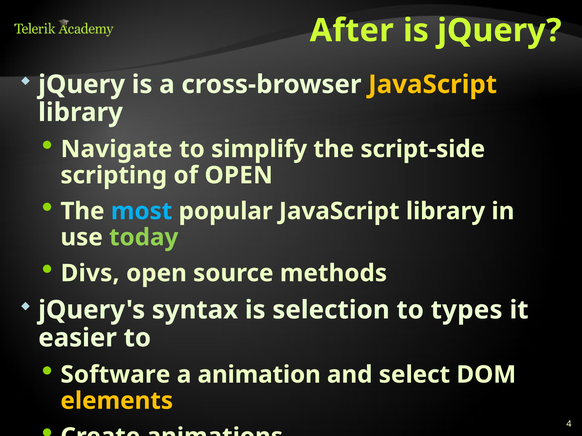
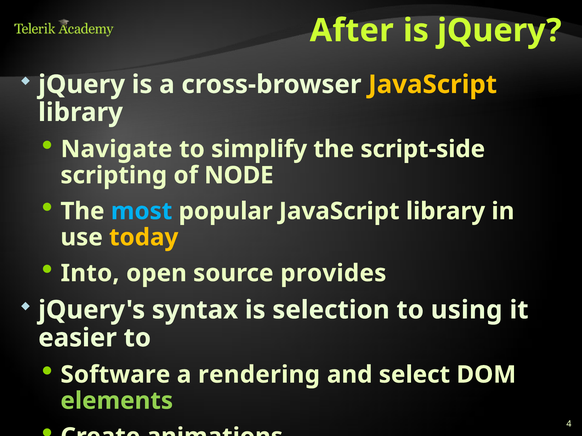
of OPEN: OPEN -> NODE
today colour: light green -> yellow
Divs: Divs -> Into
methods: methods -> provides
types: types -> using
animation: animation -> rendering
elements colour: yellow -> light green
